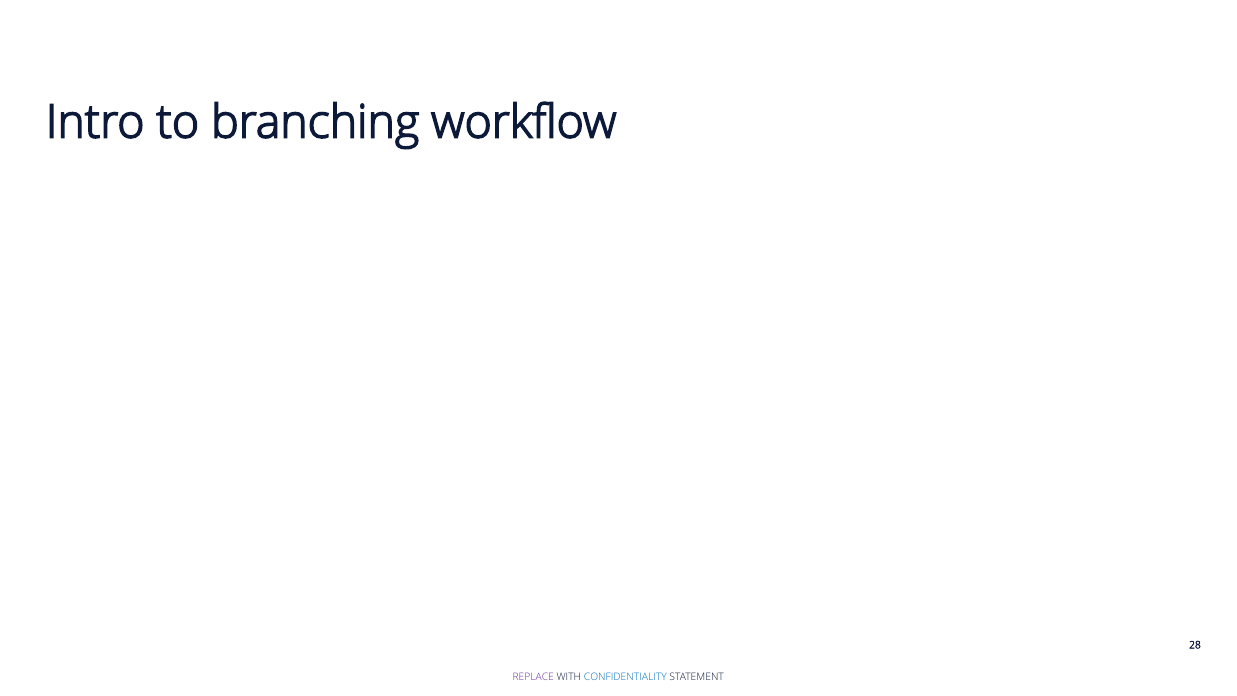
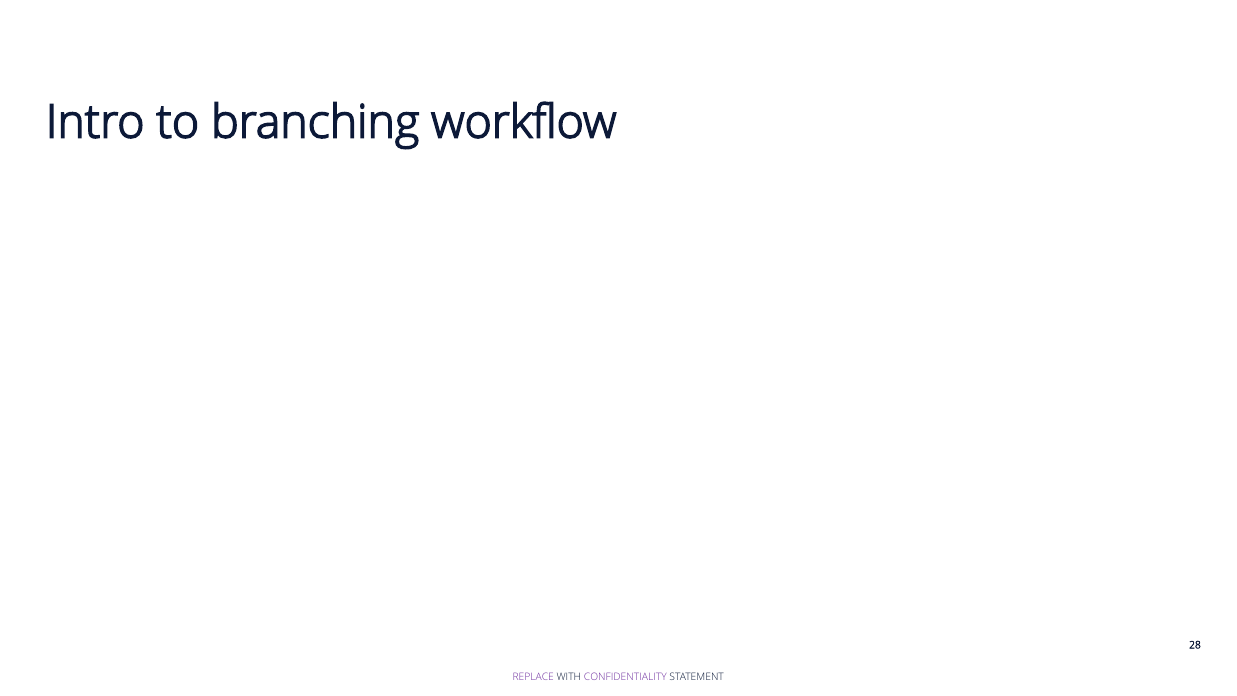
CONFIDENTIALITY colour: blue -> purple
